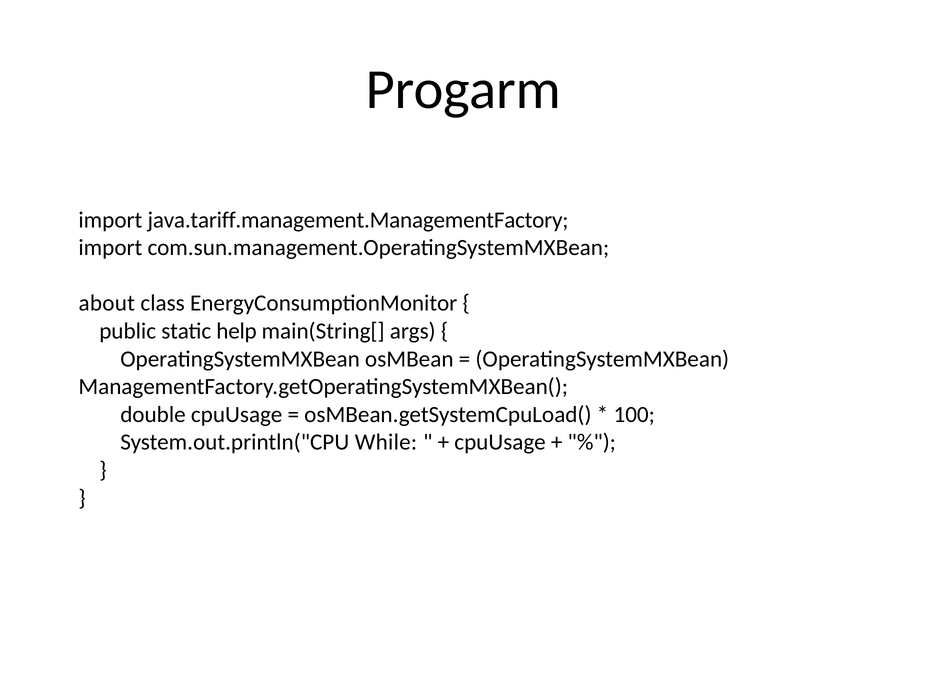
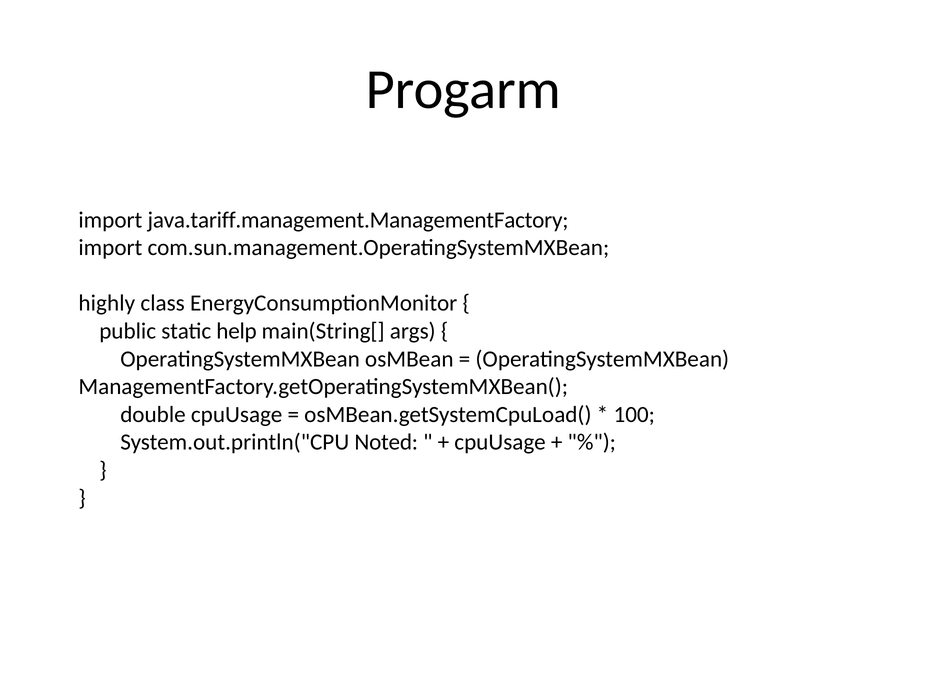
about: about -> highly
While: While -> Noted
